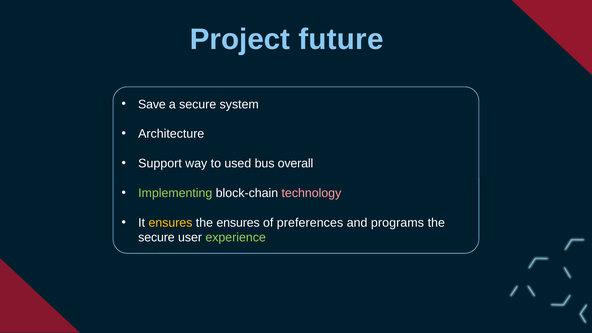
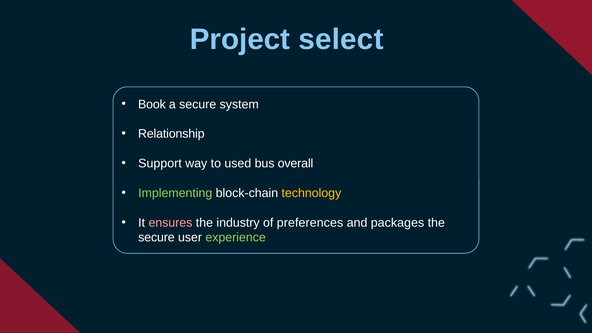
future: future -> select
Save: Save -> Book
Architecture: Architecture -> Relationship
technology colour: pink -> yellow
ensures at (170, 223) colour: yellow -> pink
the ensures: ensures -> industry
programs: programs -> packages
